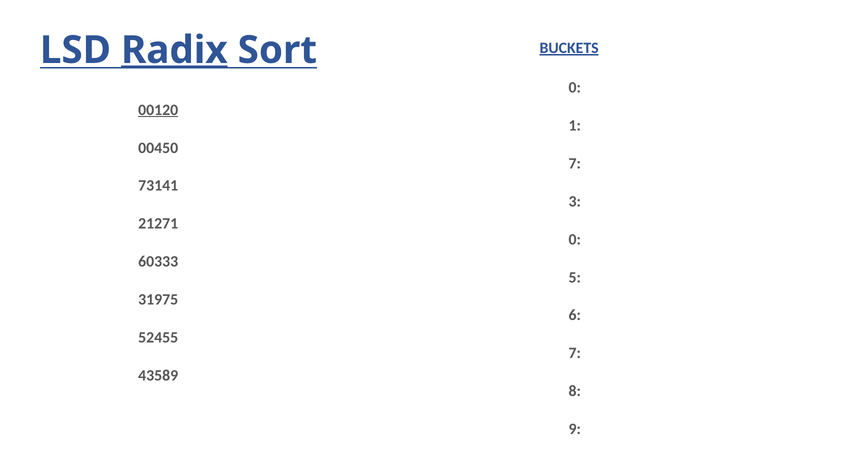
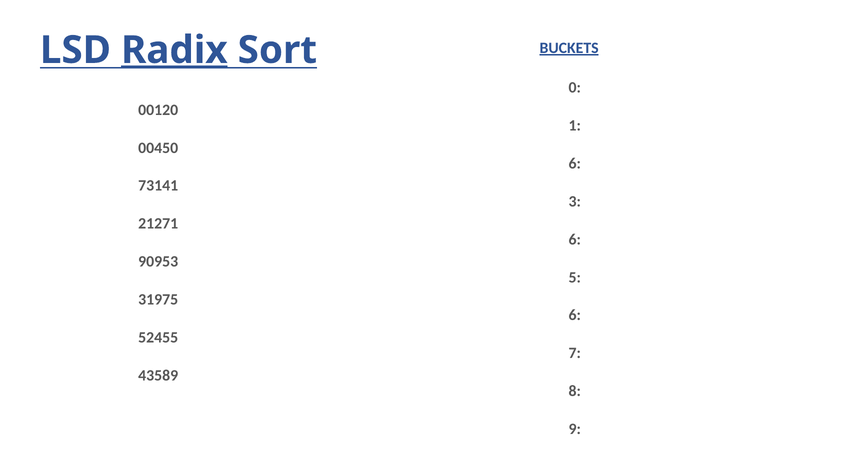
00120 underline: present -> none
7 at (575, 163): 7 -> 6
0 at (575, 239): 0 -> 6
60333: 60333 -> 90953
